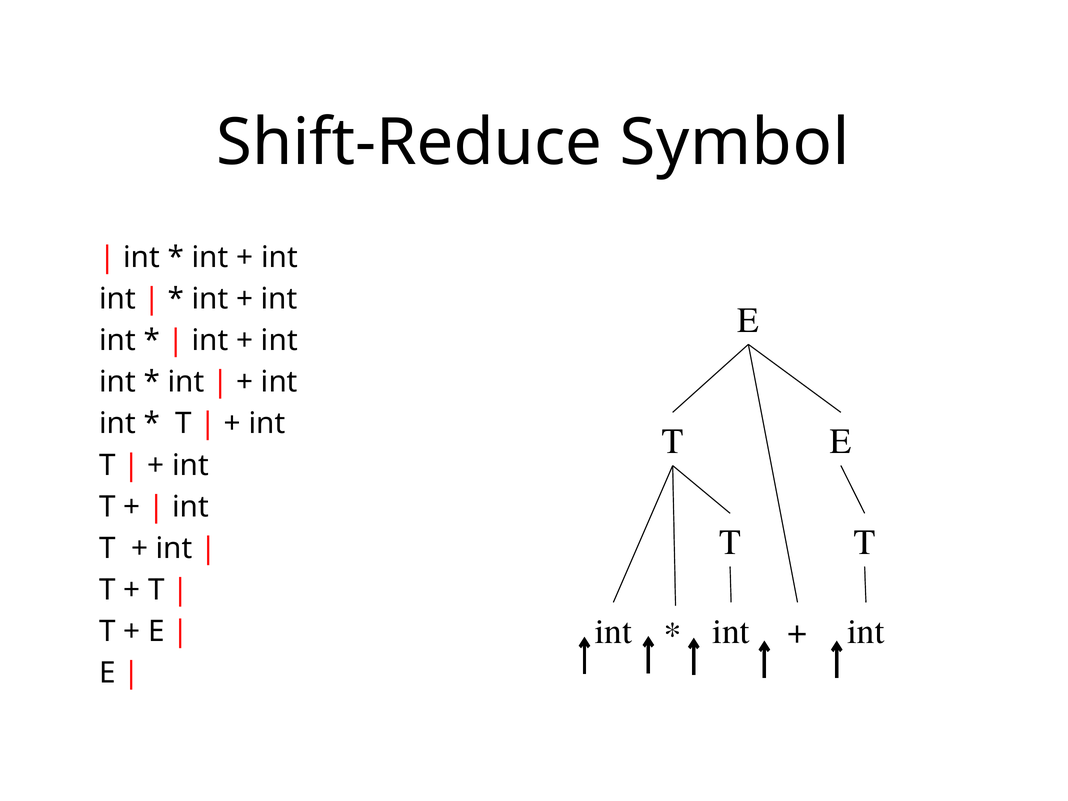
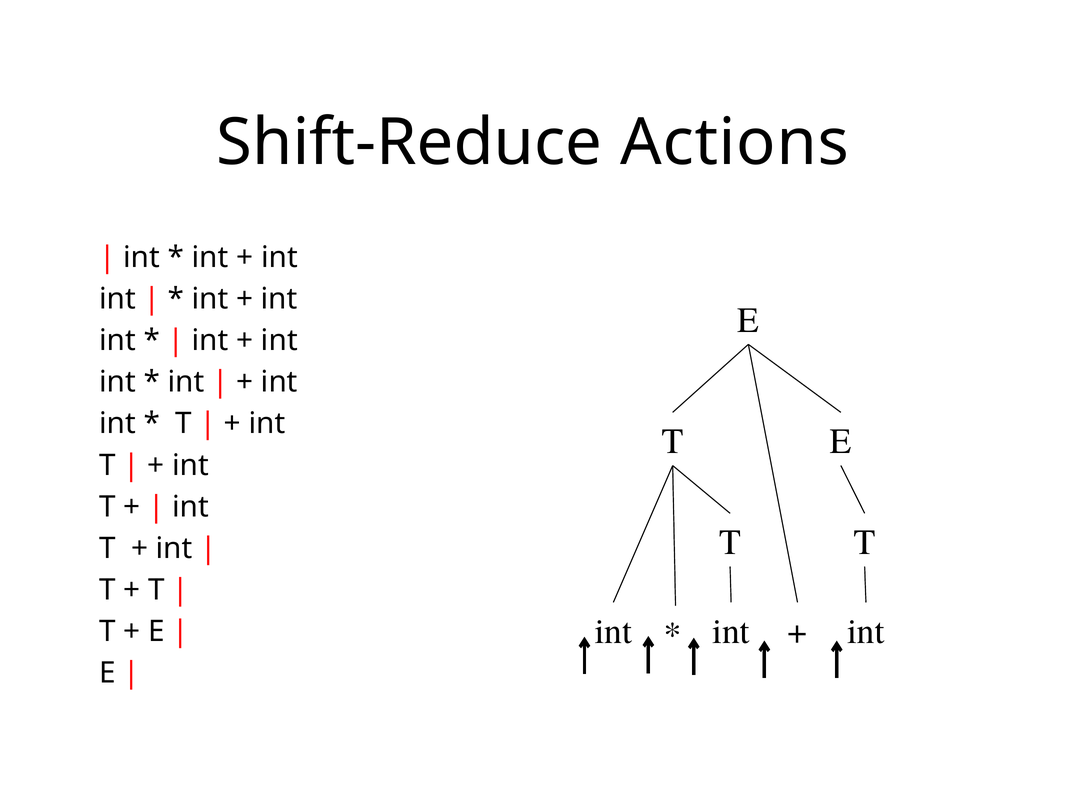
Symbol: Symbol -> Actions
